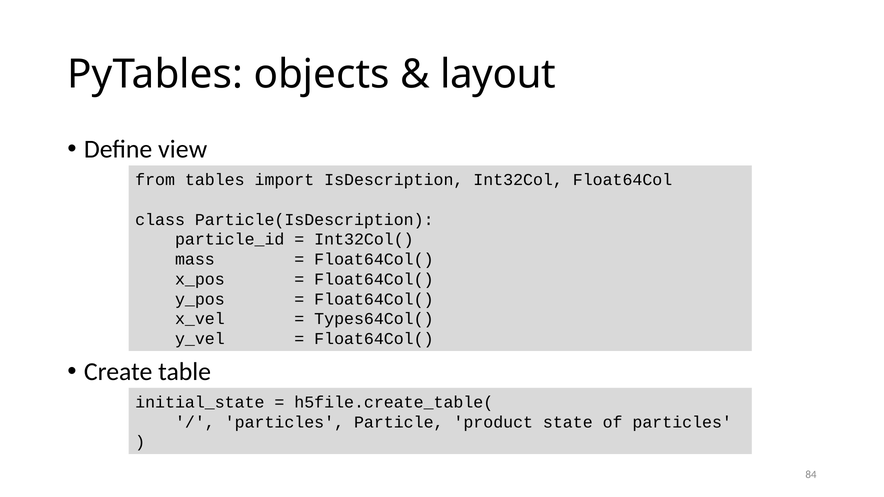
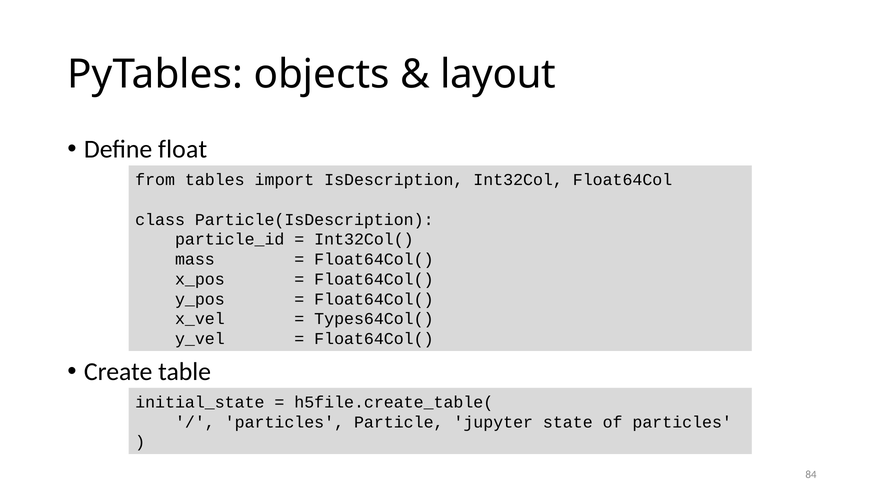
view: view -> float
product: product -> jupyter
